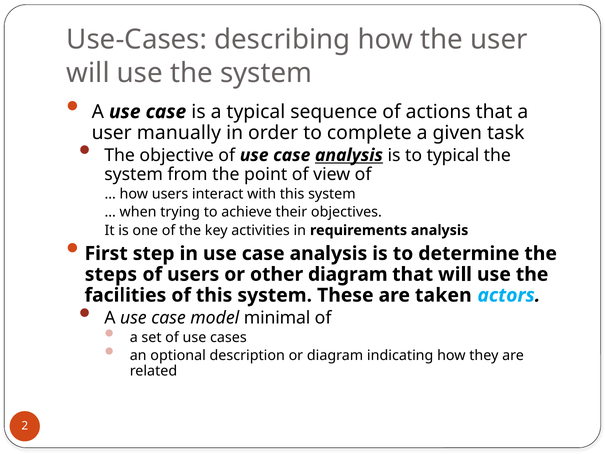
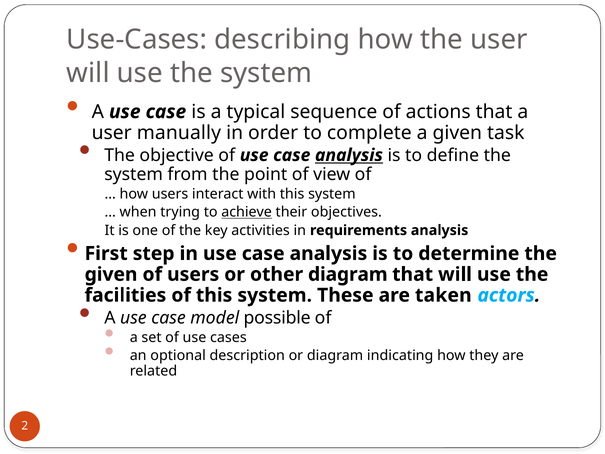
to typical: typical -> define
achieve underline: none -> present
steps at (111, 274): steps -> given
minimal: minimal -> possible
